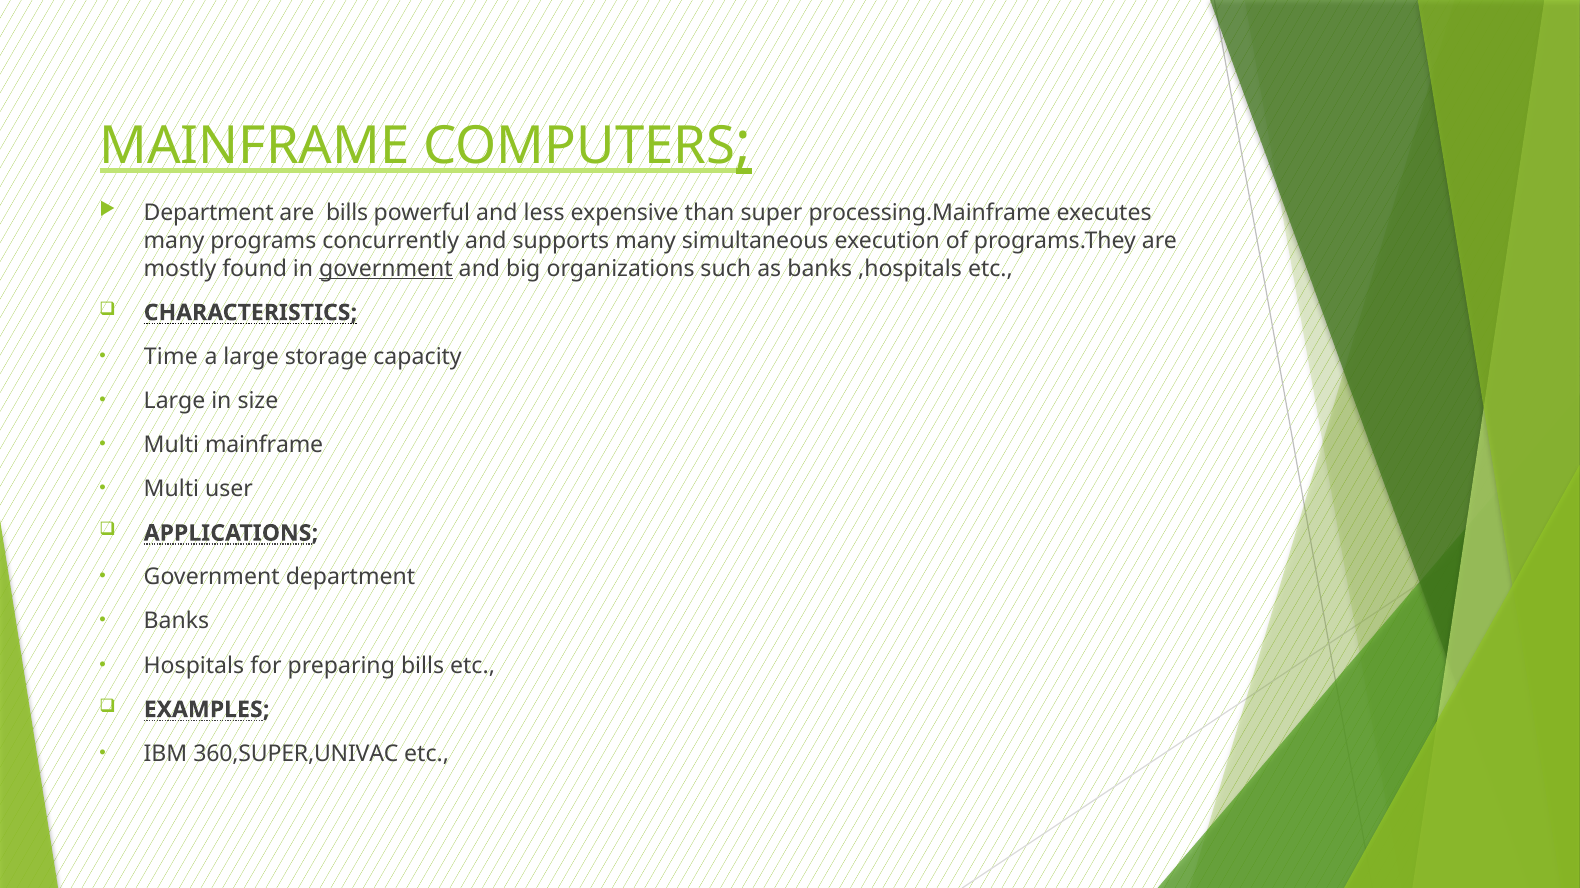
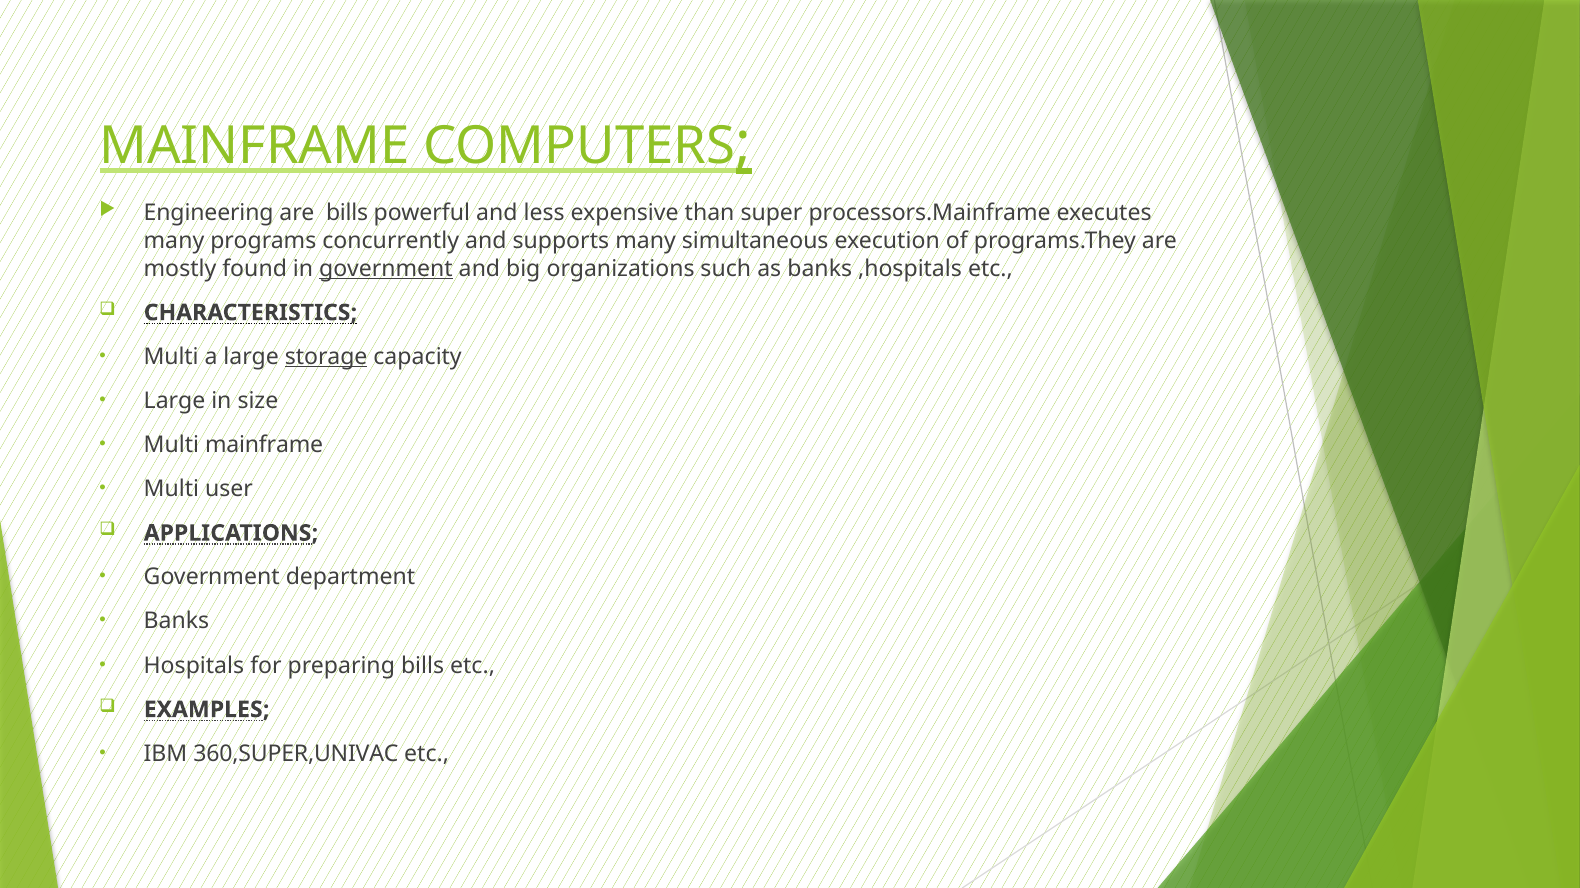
Department at (209, 213): Department -> Engineering
processing.Mainframe: processing.Mainframe -> processors.Mainframe
Time at (171, 357): Time -> Multi
storage underline: none -> present
